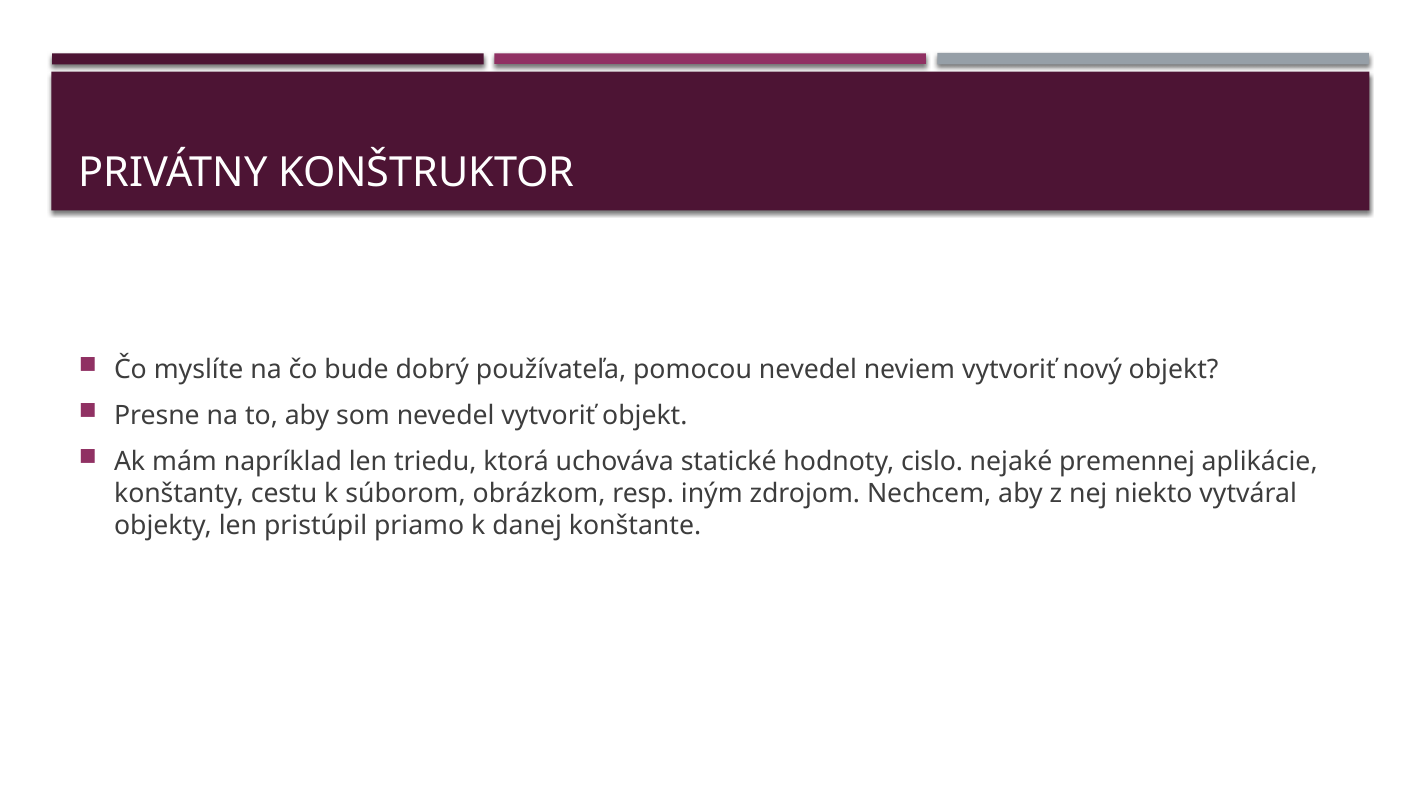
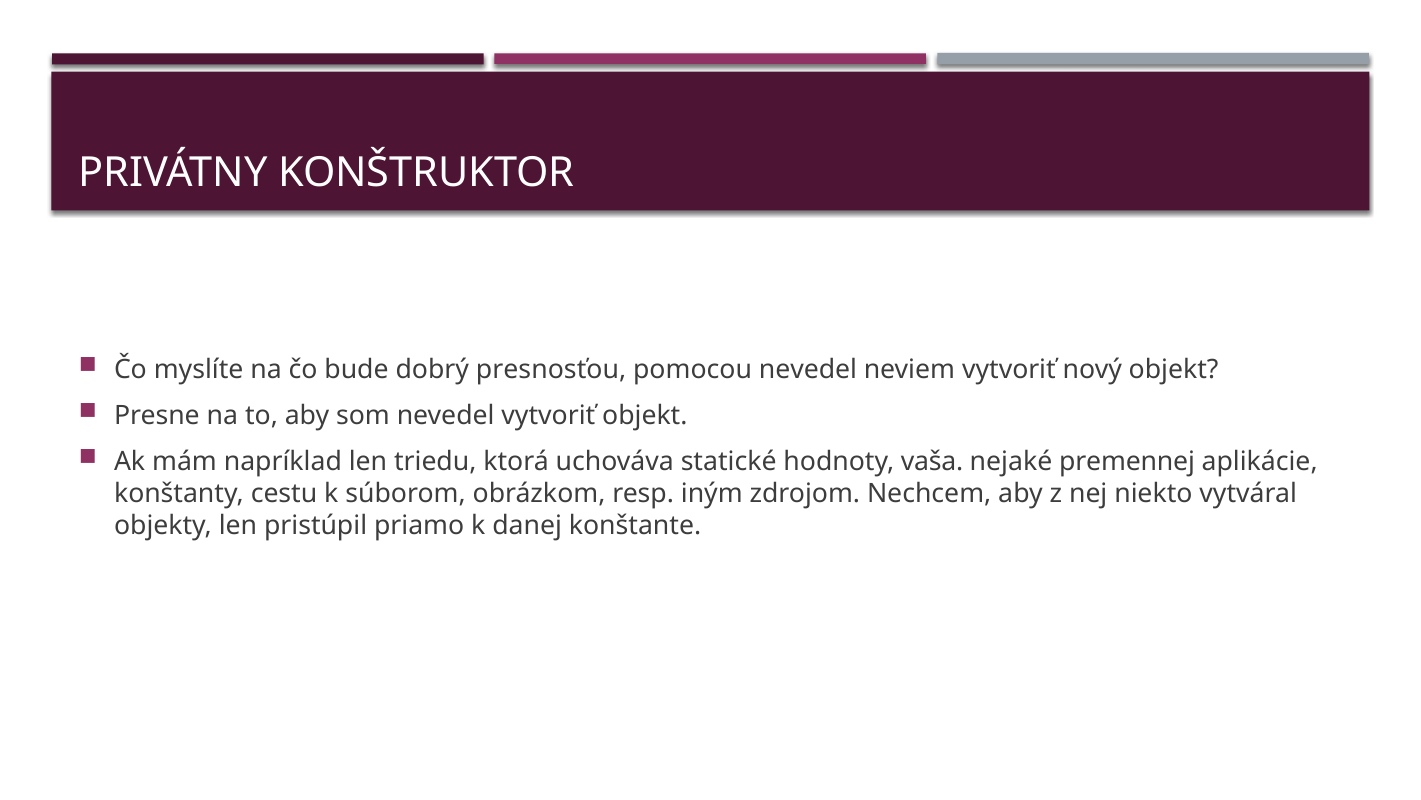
používateľa: používateľa -> presnosťou
cislo: cislo -> vaša
